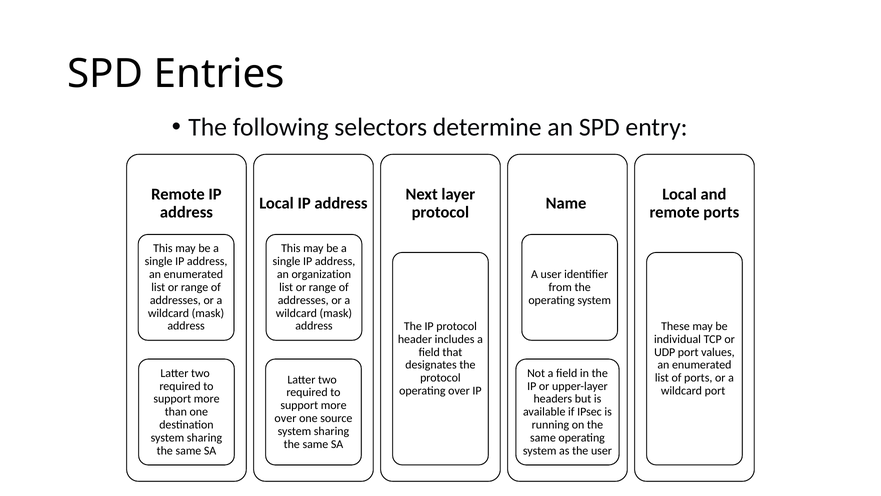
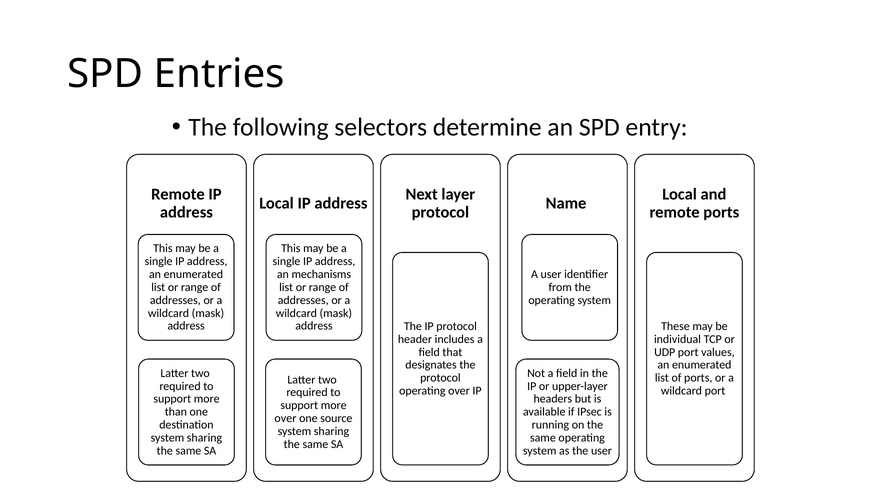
organization: organization -> mechanisms
